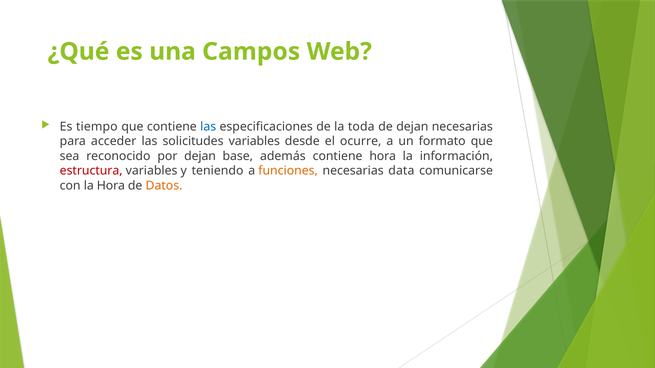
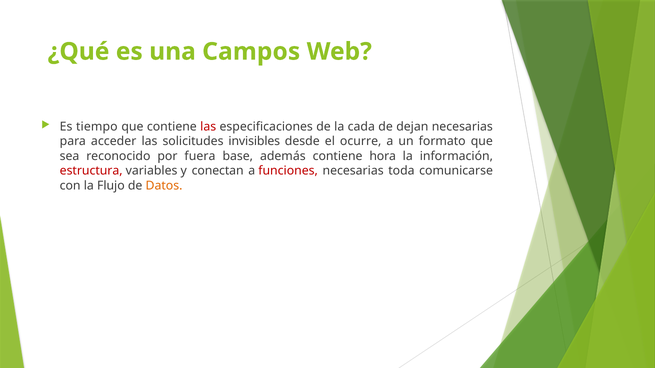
las at (208, 127) colour: blue -> red
toda: toda -> cada
solicitudes variables: variables -> invisibles
por dejan: dejan -> fuera
teniendo: teniendo -> conectan
funciones colour: orange -> red
data: data -> toda
la Hora: Hora -> Flujo
